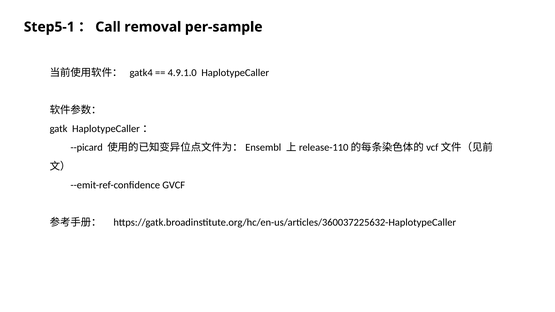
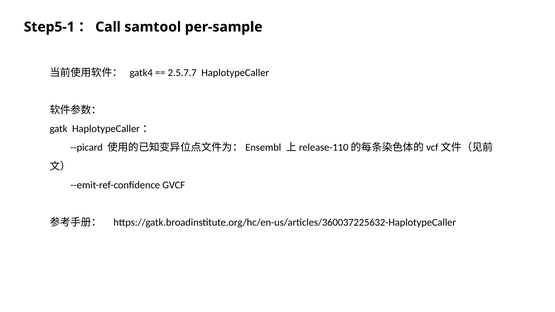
removal: removal -> samtool
4.9.1.0: 4.9.1.0 -> 2.5.7.7
